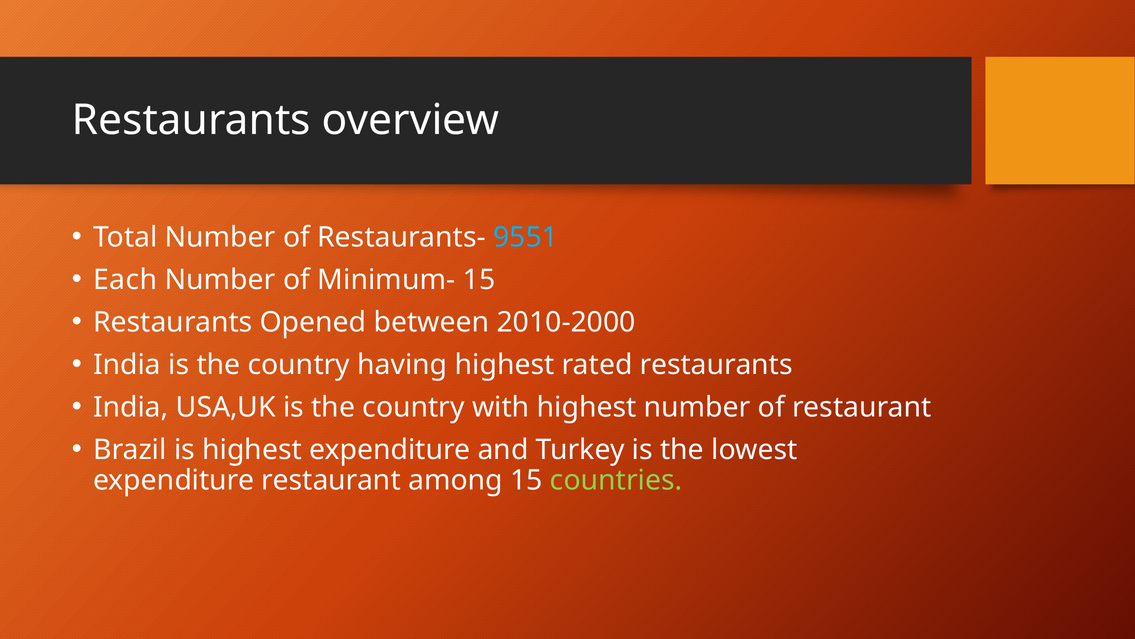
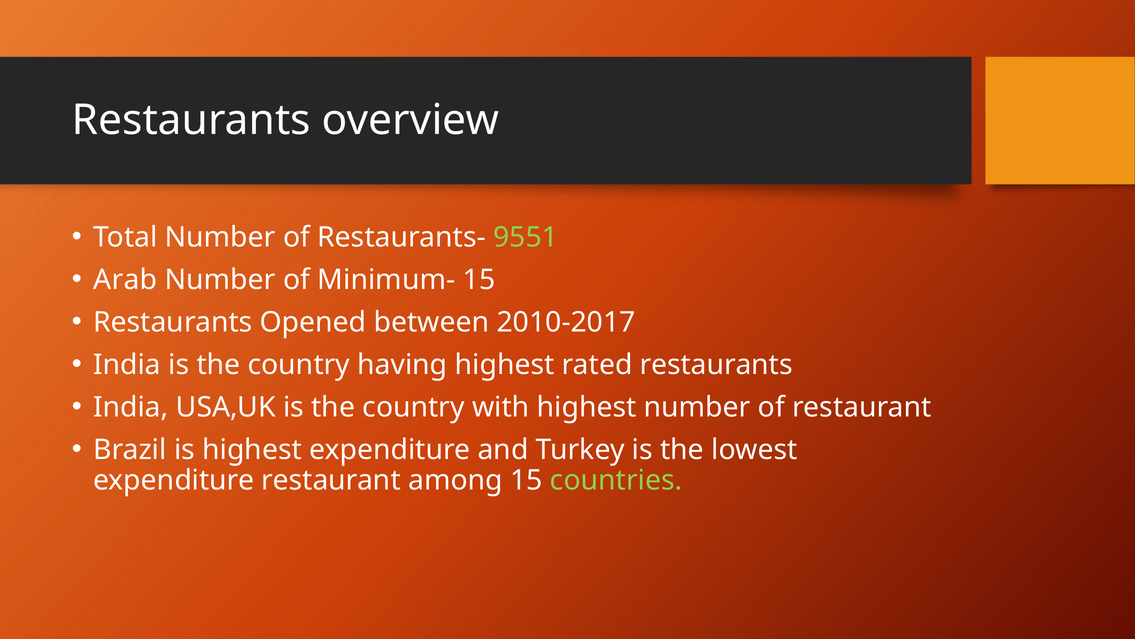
9551 colour: light blue -> light green
Each: Each -> Arab
2010-2000: 2010-2000 -> 2010-2017
